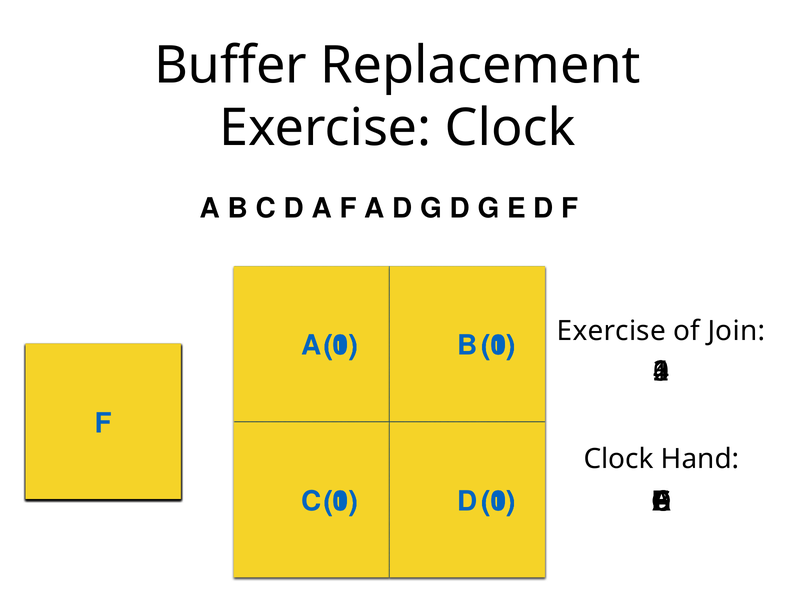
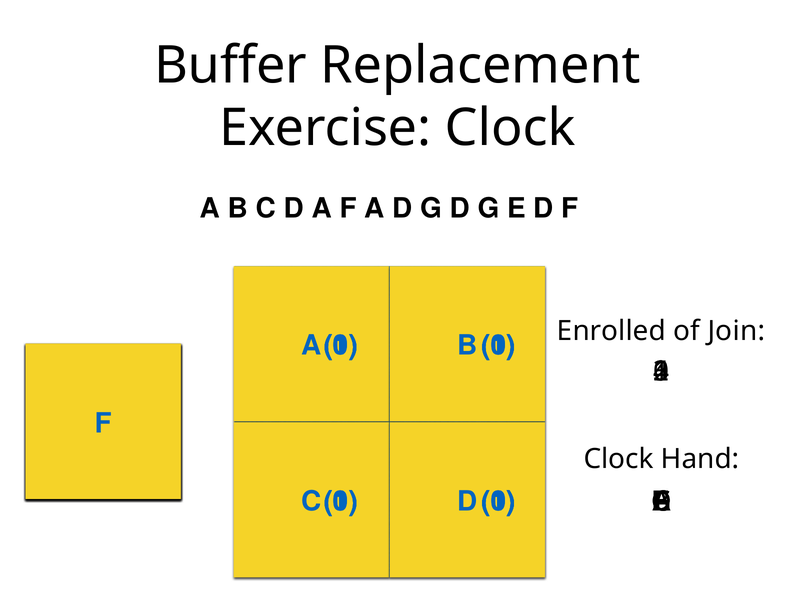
Exercise at (611, 331): Exercise -> Enrolled
